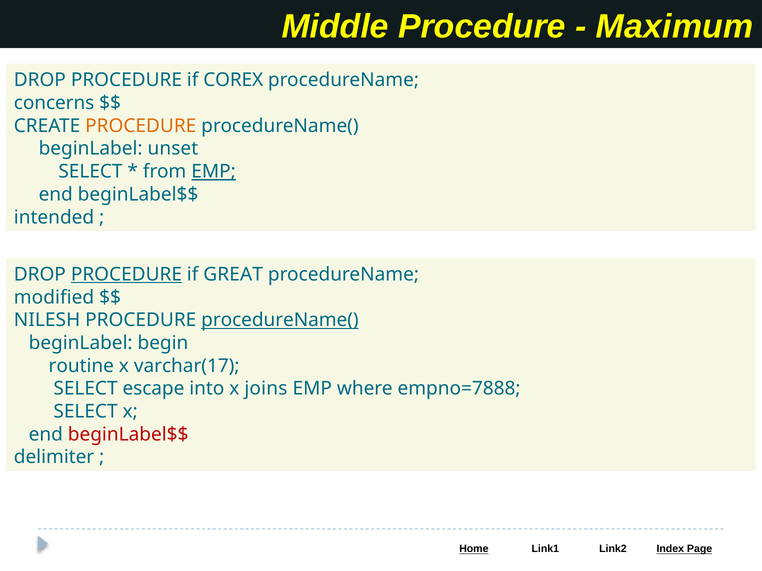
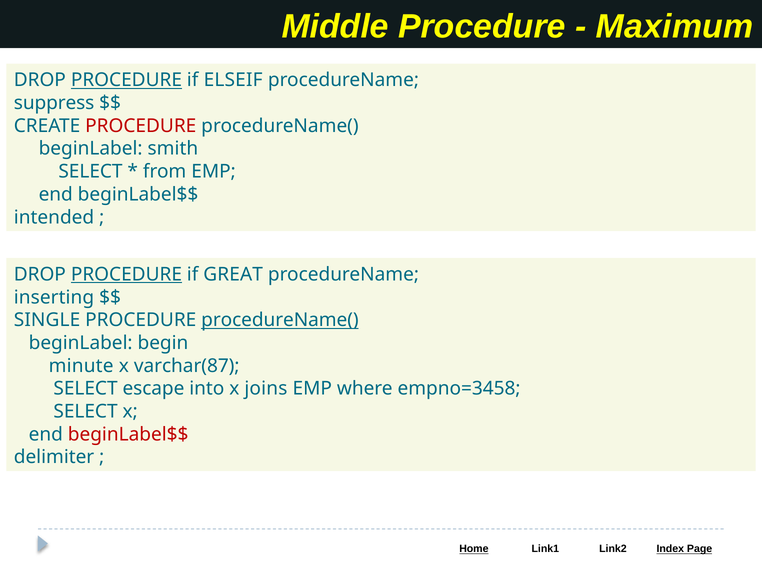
PROCEDURE at (126, 80) underline: none -> present
COREX: COREX -> ELSEIF
concerns: concerns -> suppress
PROCEDURE at (141, 126) colour: orange -> red
unset: unset -> smith
EMP at (214, 172) underline: present -> none
modified: modified -> inserting
NILESH: NILESH -> SINGLE
routine: routine -> minute
varchar(17: varchar(17 -> varchar(87
empno=7888: empno=7888 -> empno=3458
